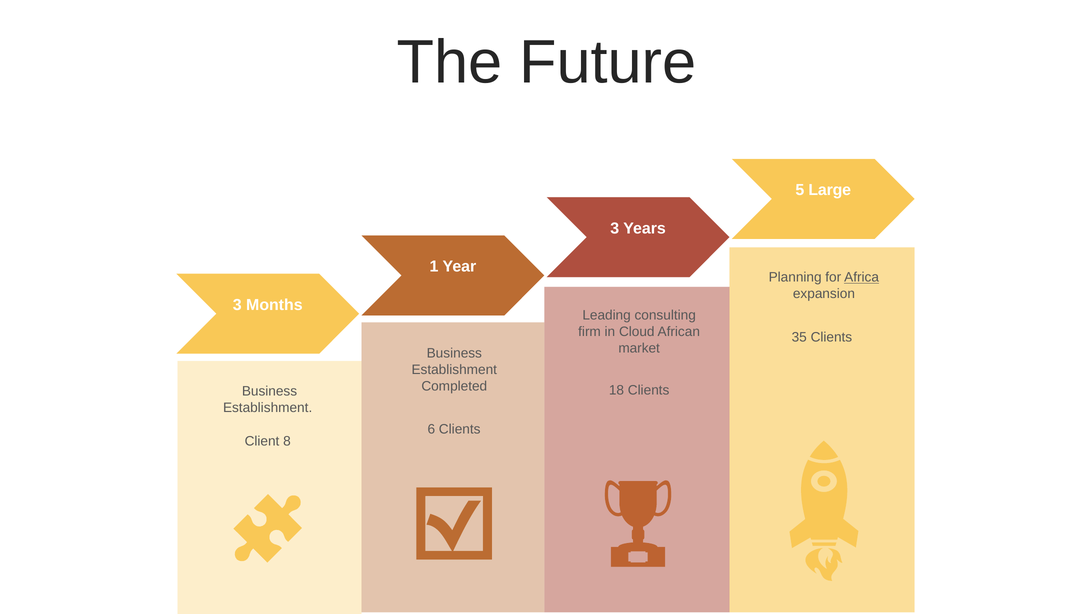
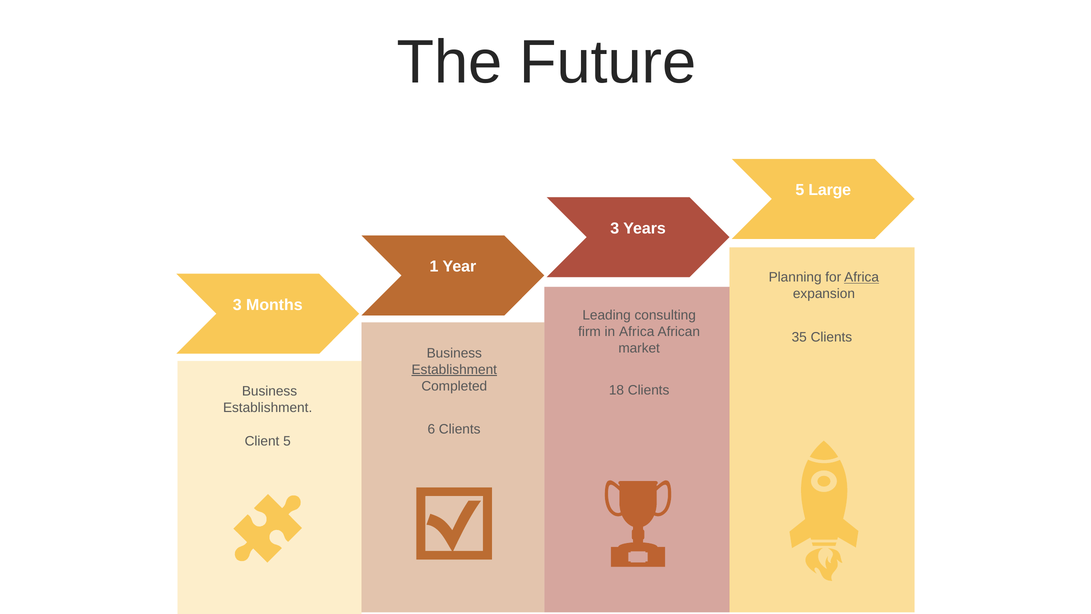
in Cloud: Cloud -> Africa
Establishment at (454, 369) underline: none -> present
Client 8: 8 -> 5
